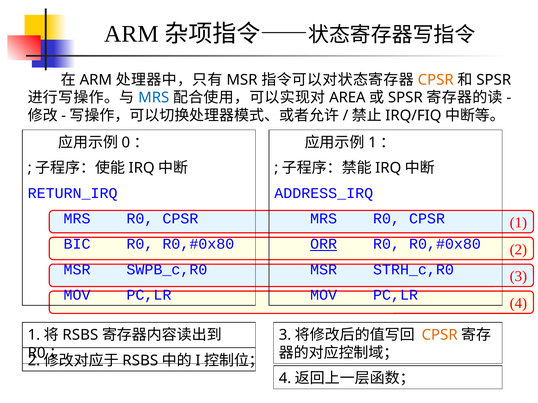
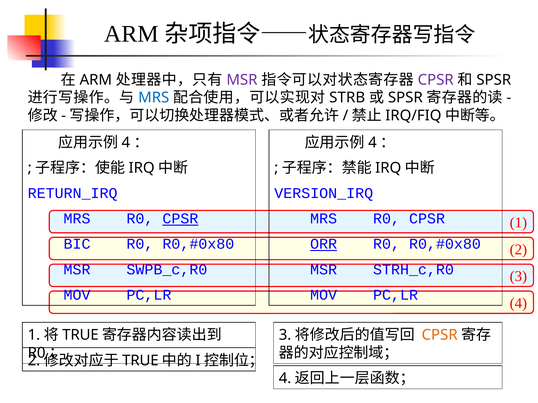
MSR at (242, 80) colour: black -> purple
CPSR at (436, 80) colour: orange -> purple
AREA: AREA -> STRB
0 at (126, 143): 0 -> 4
1 at (372, 143): 1 -> 4
ADDRESS_IRQ: ADDRESS_IRQ -> VERSION_IRQ
CPSR at (180, 219) underline: none -> present
RSBS at (80, 335): RSBS -> TRUE
RSBS at (140, 361): RSBS -> TRUE
